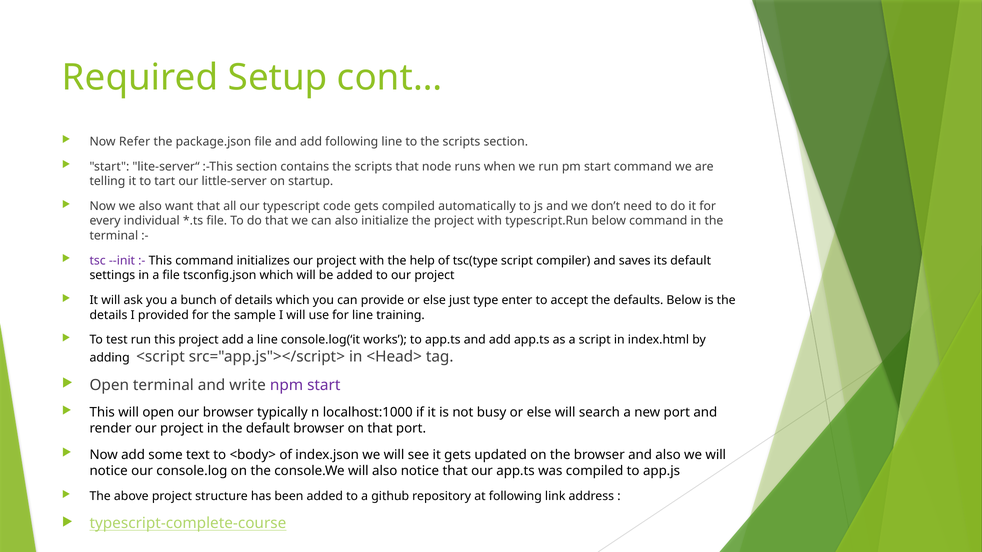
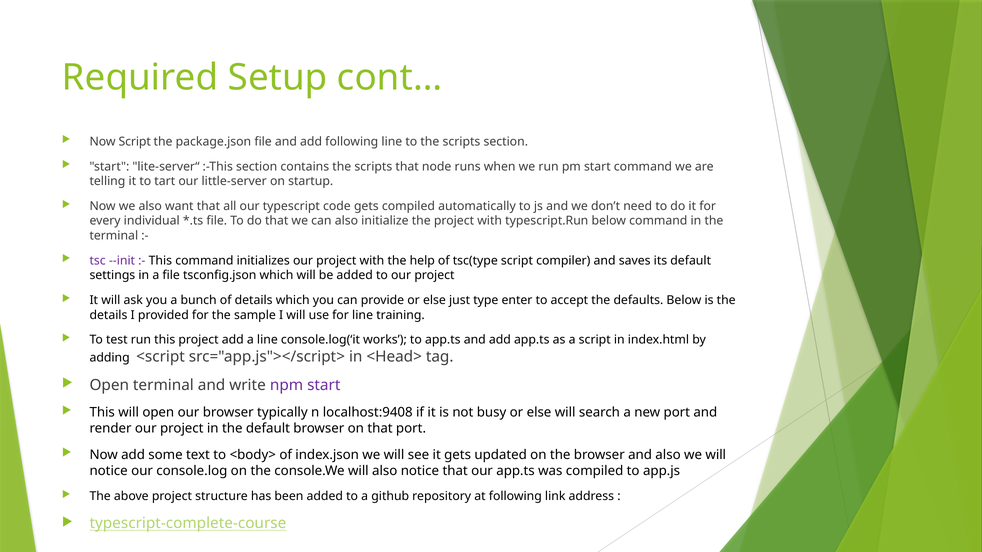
Now Refer: Refer -> Script
localhost:1000: localhost:1000 -> localhost:9408
